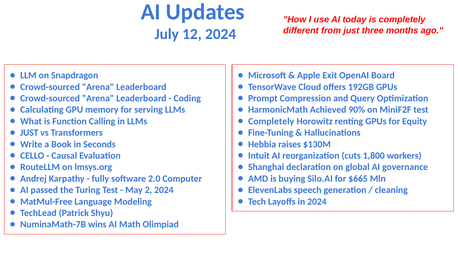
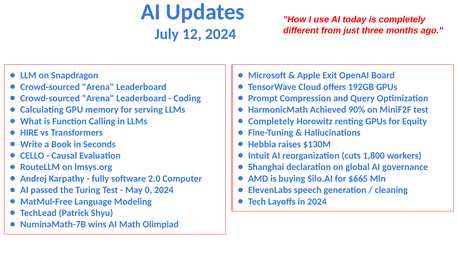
JUST at (29, 133): JUST -> HIRE
2: 2 -> 0
